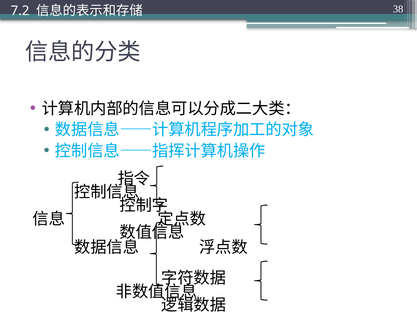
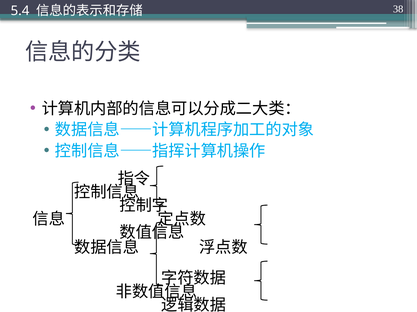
7.2: 7.2 -> 5.4
